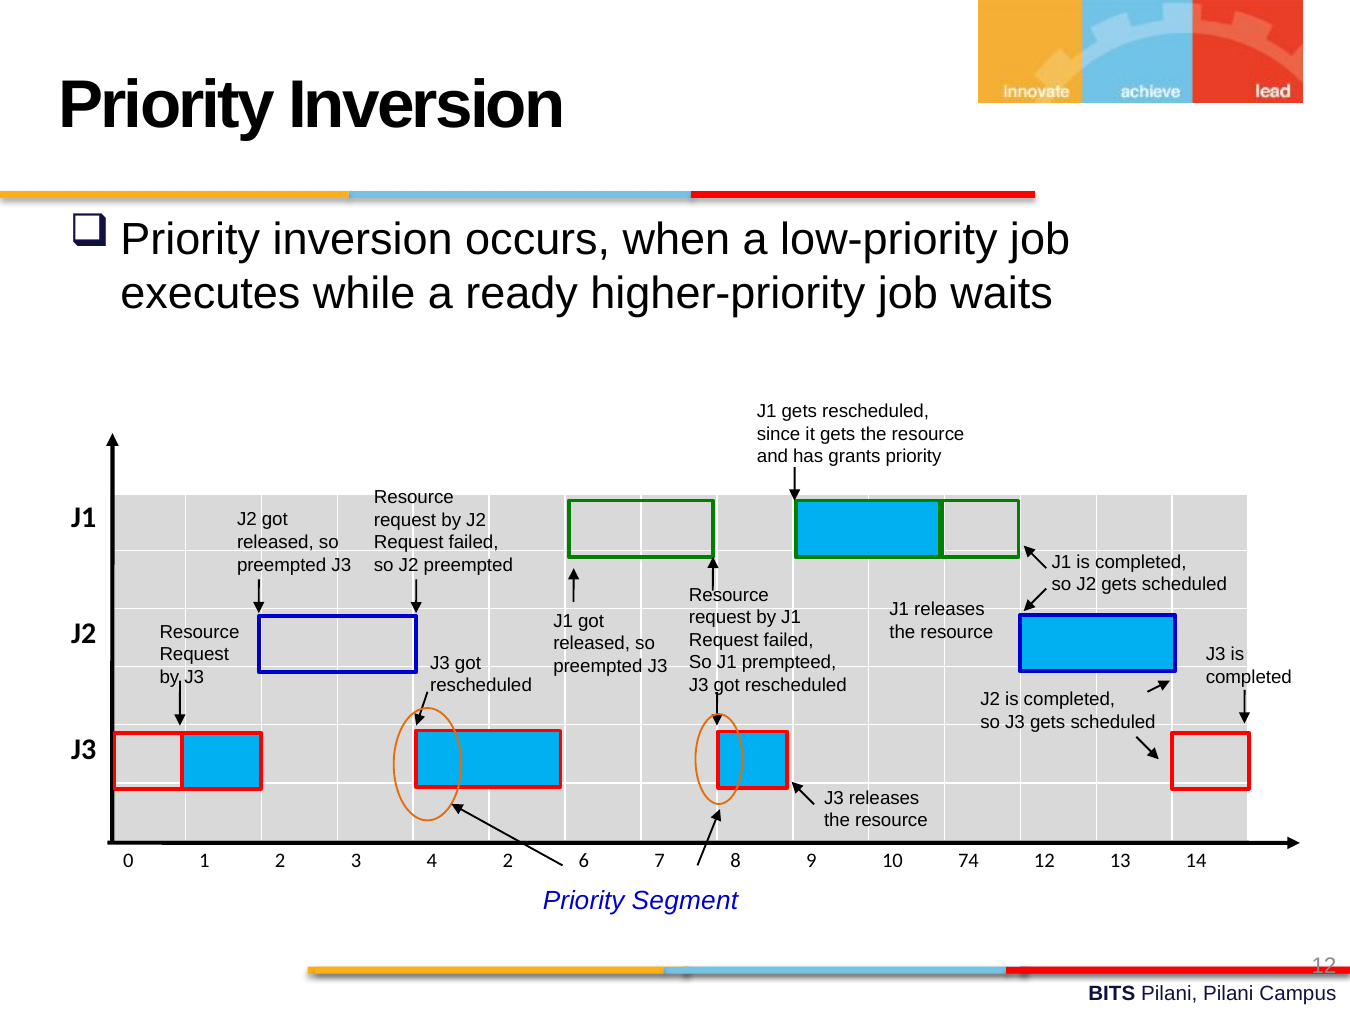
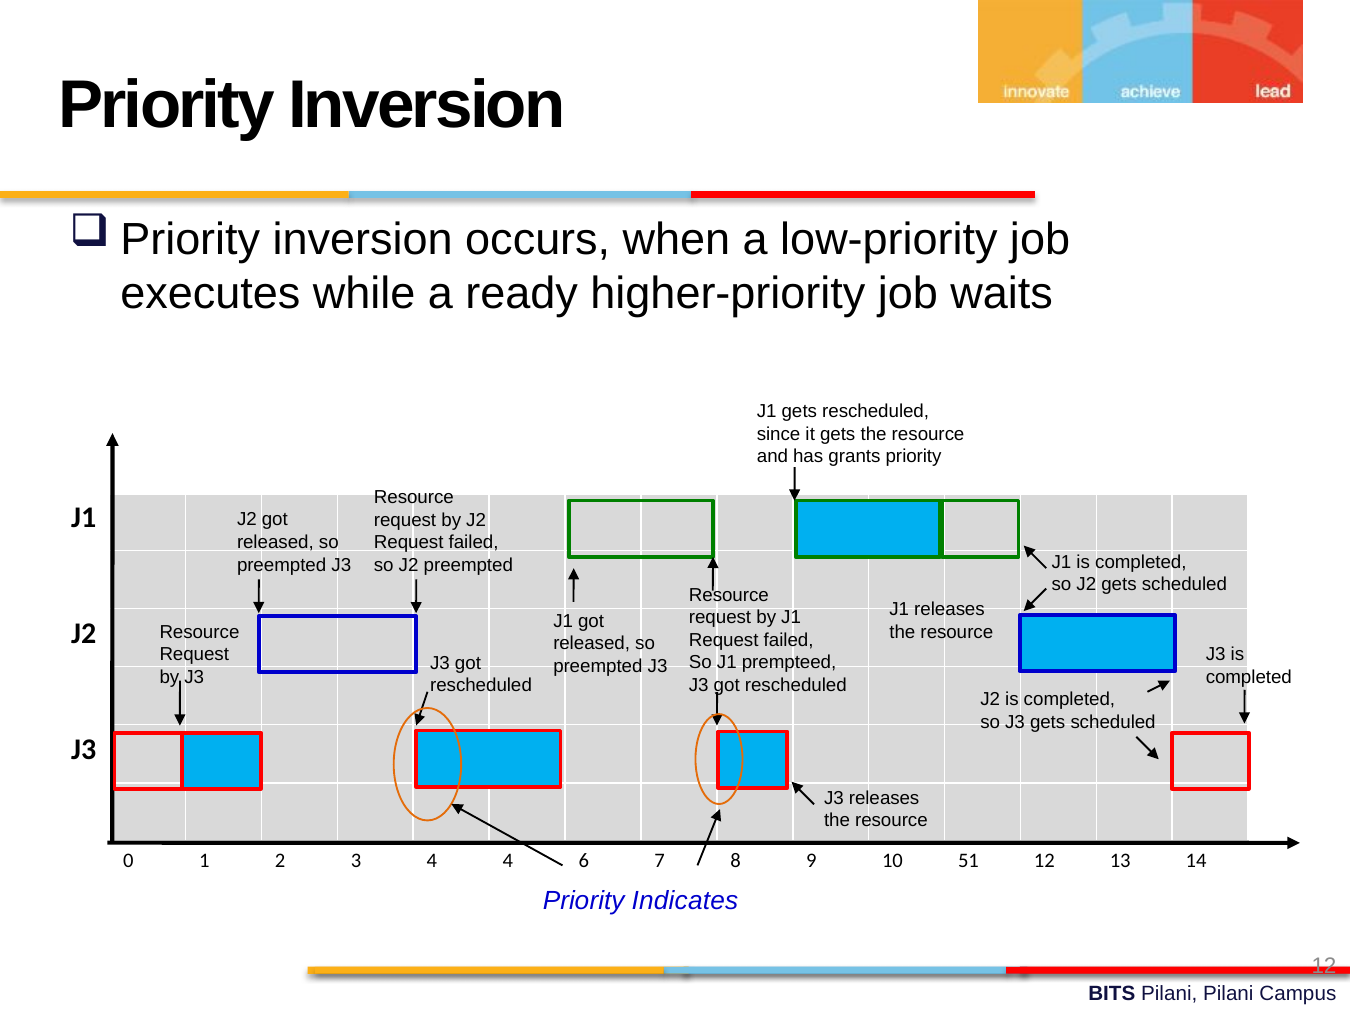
4 2: 2 -> 4
74: 74 -> 51
Segment: Segment -> Indicates
